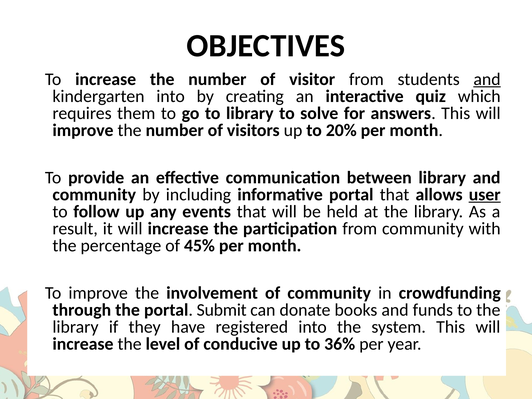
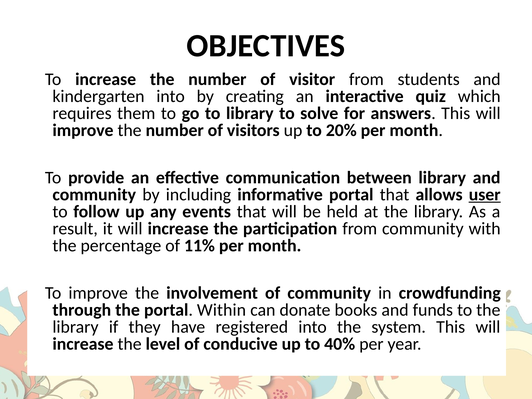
and at (487, 79) underline: present -> none
45%: 45% -> 11%
Submit: Submit -> Within
36%: 36% -> 40%
